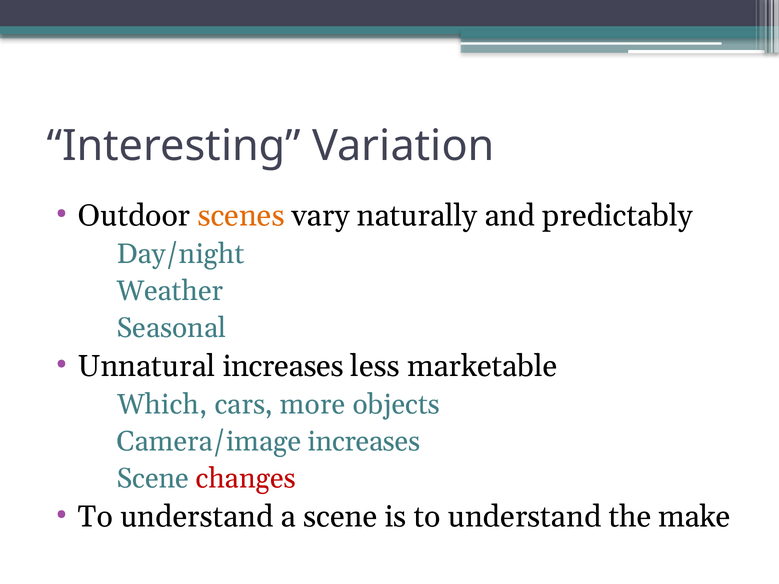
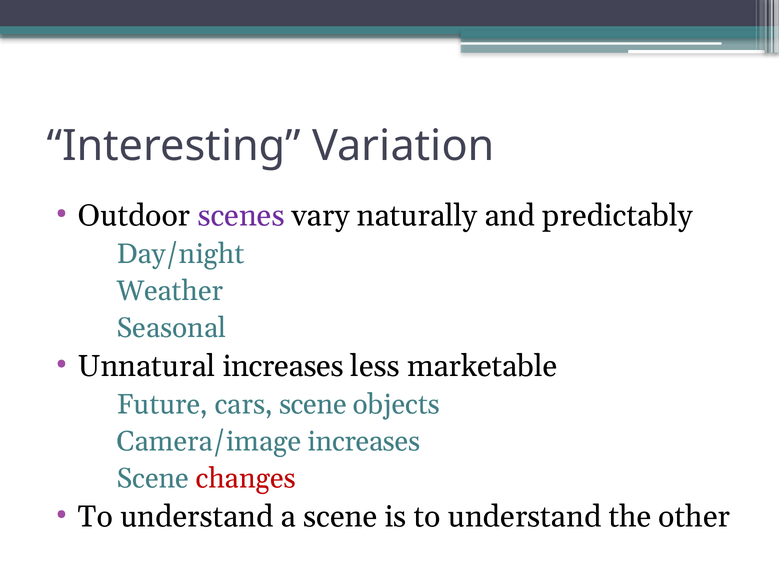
scenes colour: orange -> purple
Which: Which -> Future
cars more: more -> scene
make: make -> other
